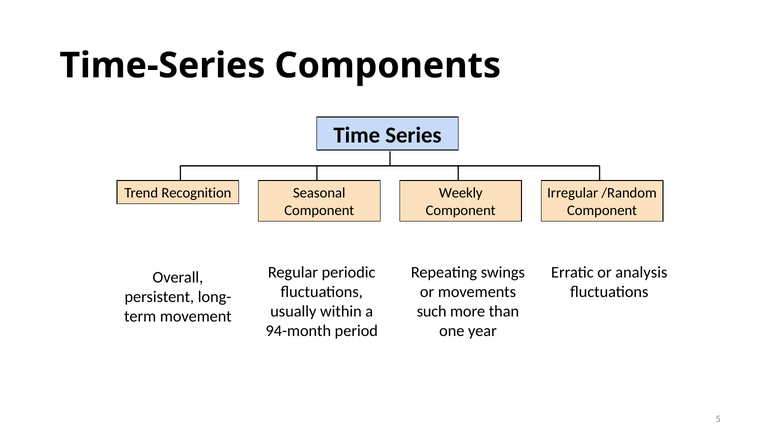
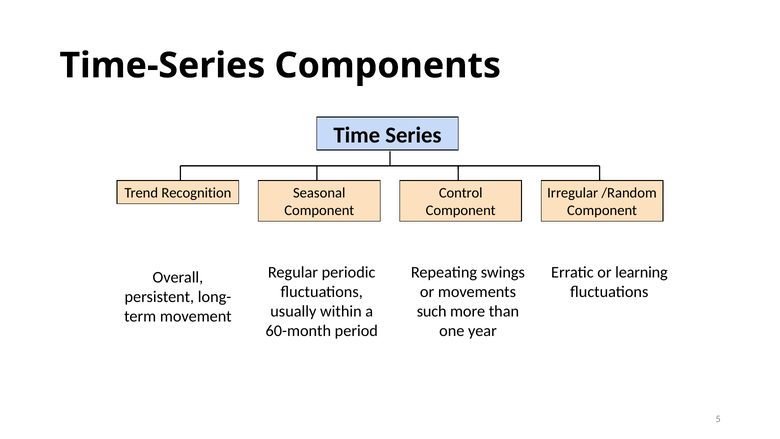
Weekly: Weekly -> Control
analysis: analysis -> learning
94-month: 94-month -> 60-month
